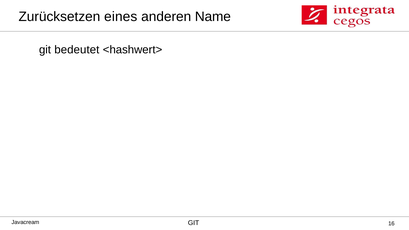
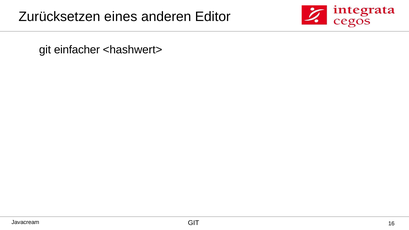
Name: Name -> Editor
bedeutet: bedeutet -> einfacher
